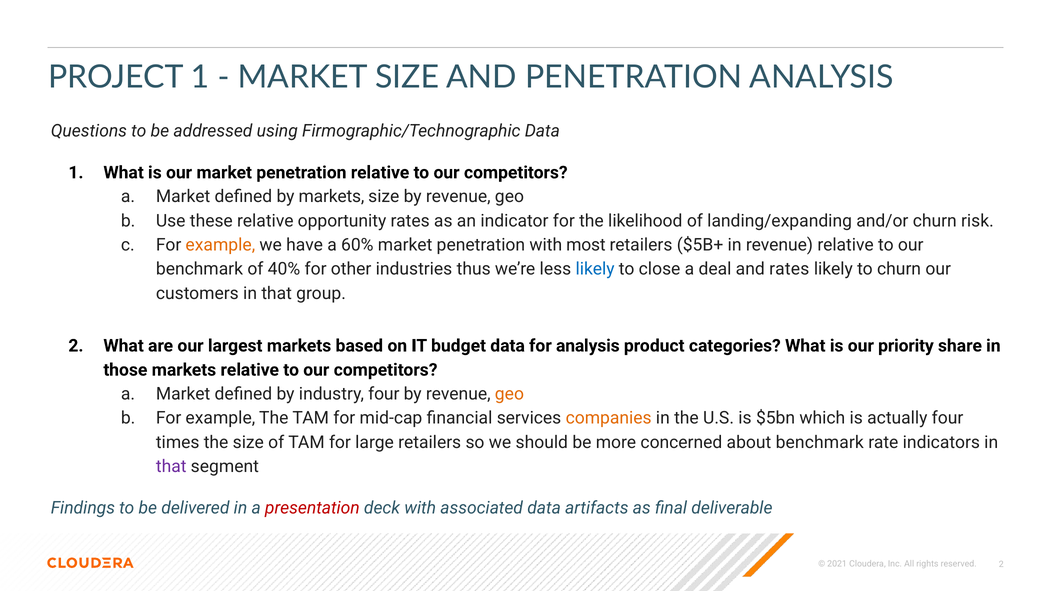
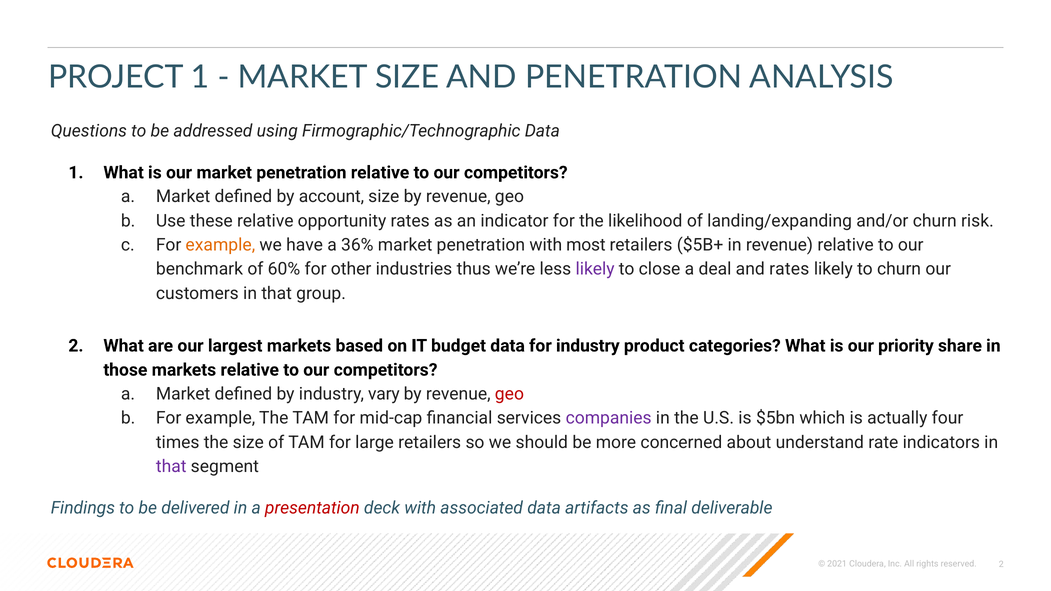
by markets: markets -> account
60%: 60% -> 36%
40%: 40% -> 60%
likely at (595, 269) colour: blue -> purple
for analysis: analysis -> industry
industry four: four -> vary
geo at (509, 394) colour: orange -> red
companies colour: orange -> purple
about benchmark: benchmark -> understand
